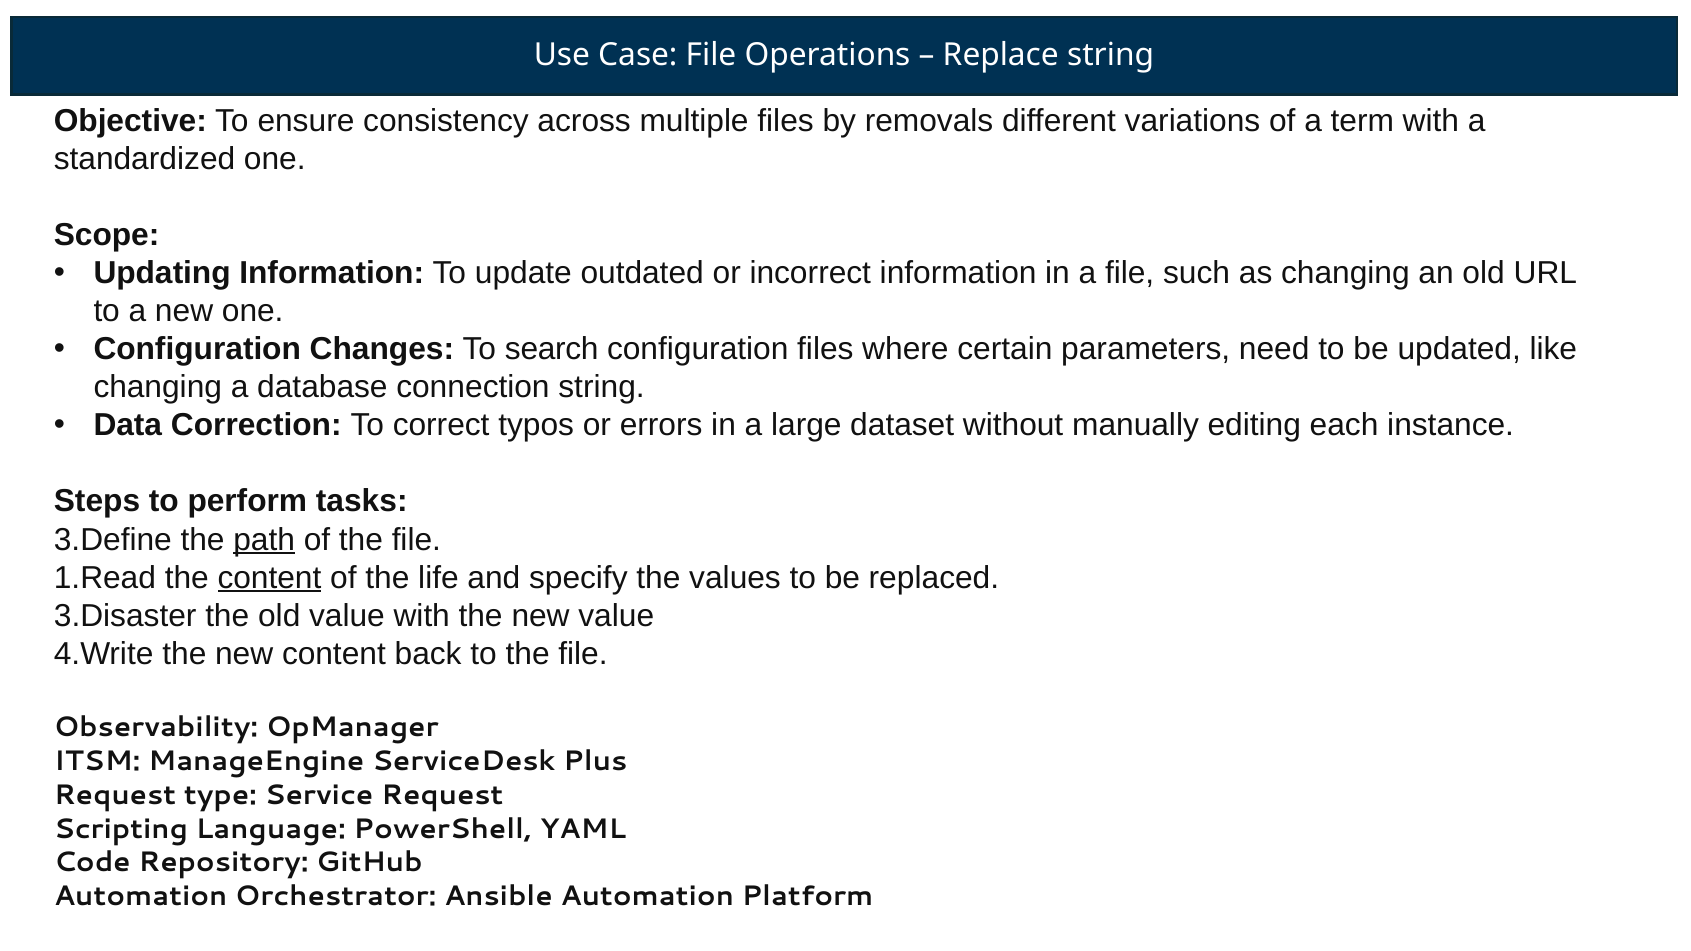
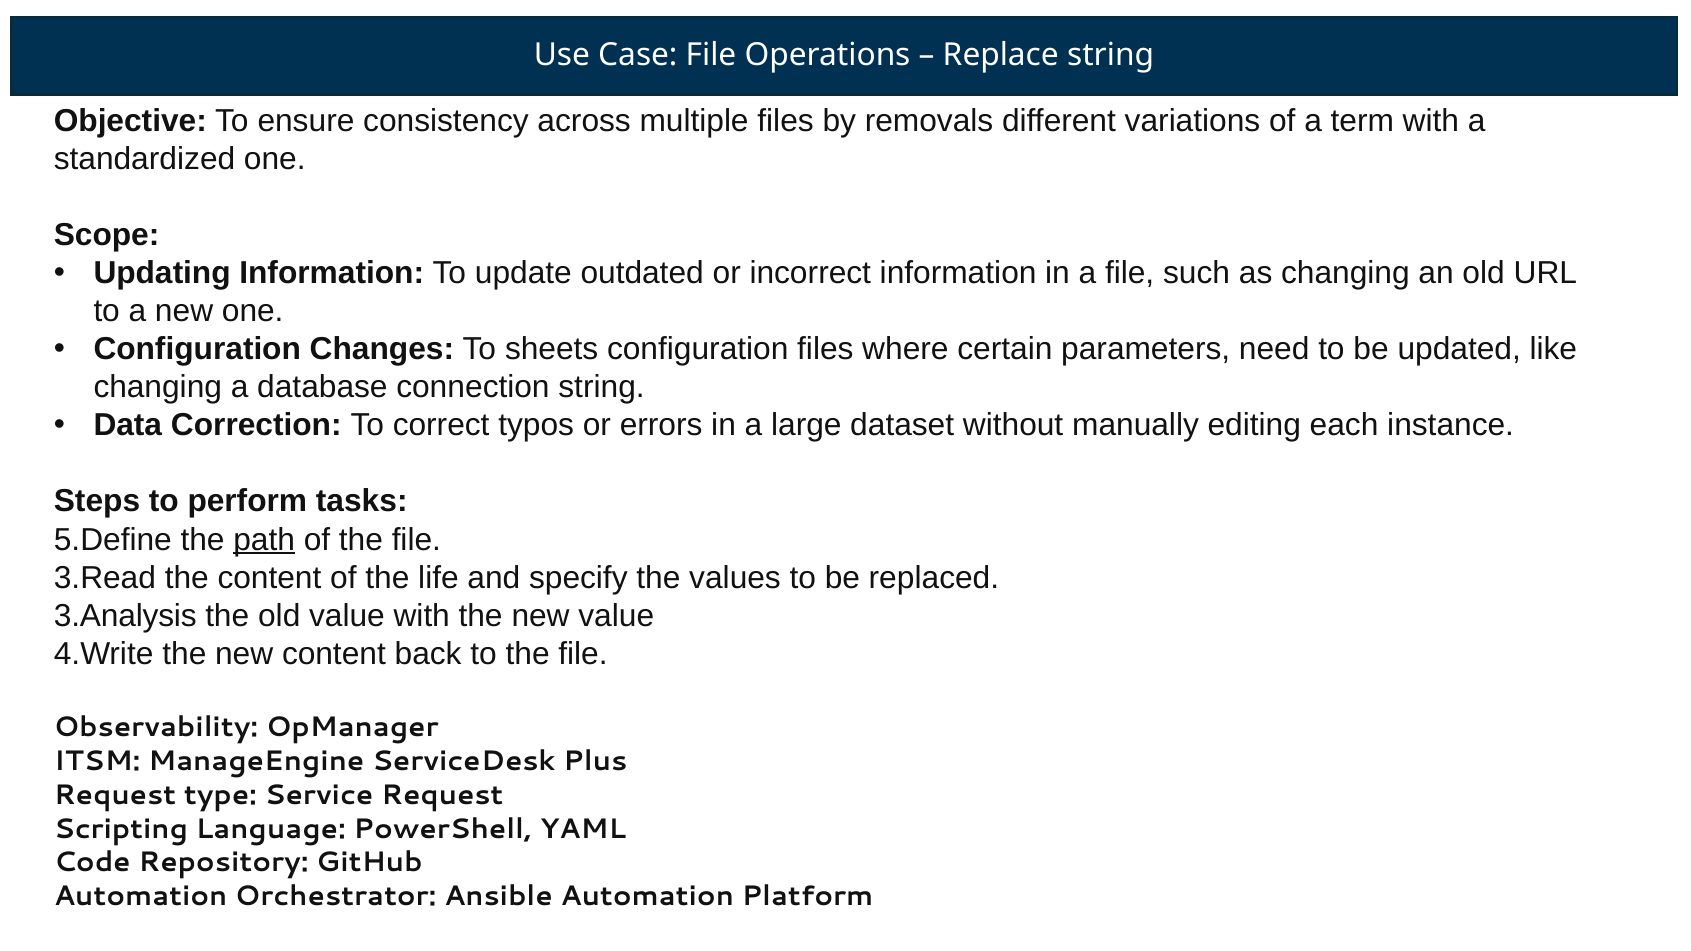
search: search -> sheets
3.Define: 3.Define -> 5.Define
1.Read: 1.Read -> 3.Read
content at (269, 578) underline: present -> none
3.Disaster: 3.Disaster -> 3.Analysis
